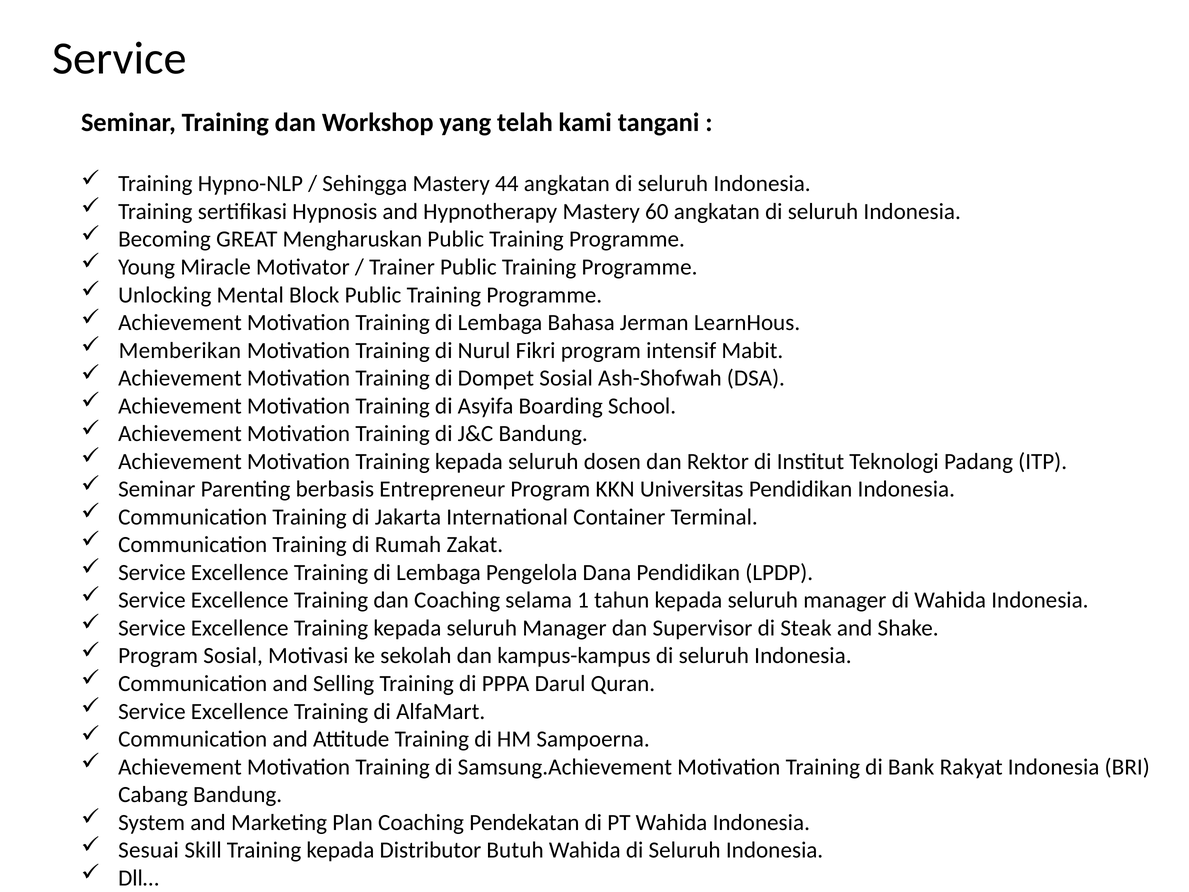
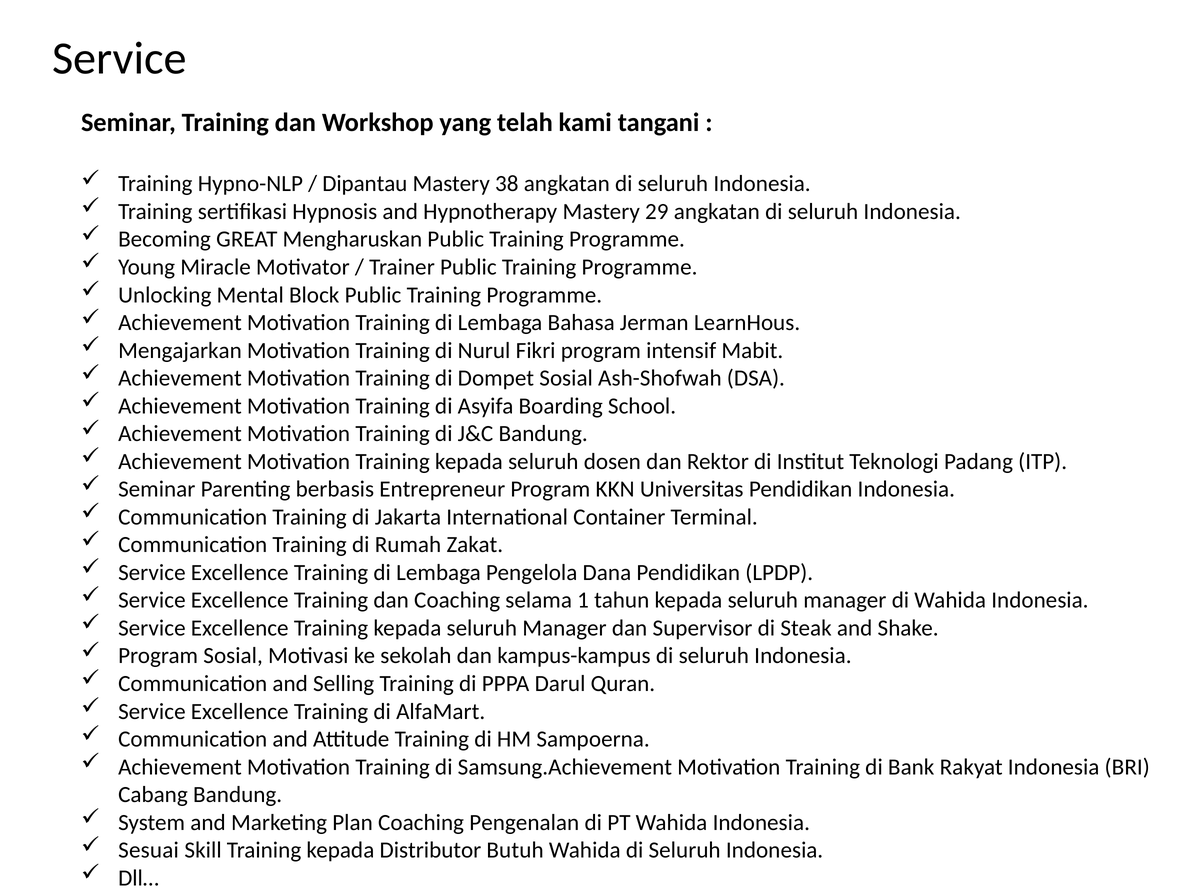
Sehingga: Sehingga -> Dipantau
44: 44 -> 38
60: 60 -> 29
Memberikan: Memberikan -> Mengajarkan
Pendekatan: Pendekatan -> Pengenalan
